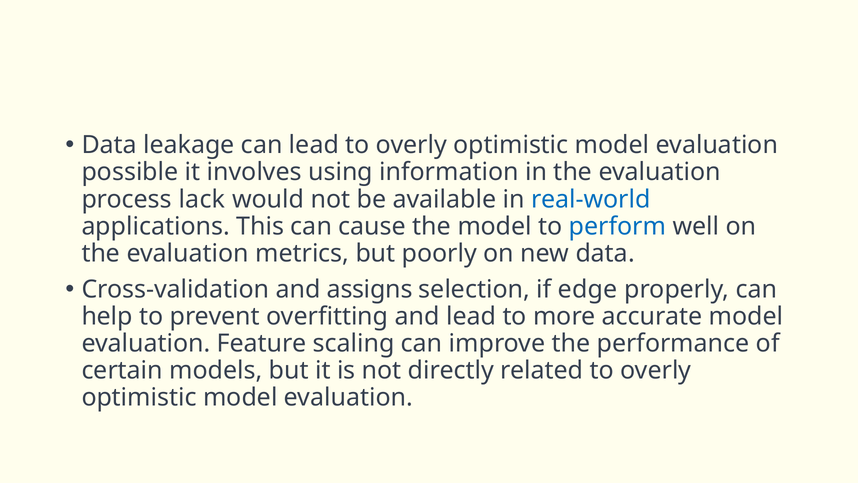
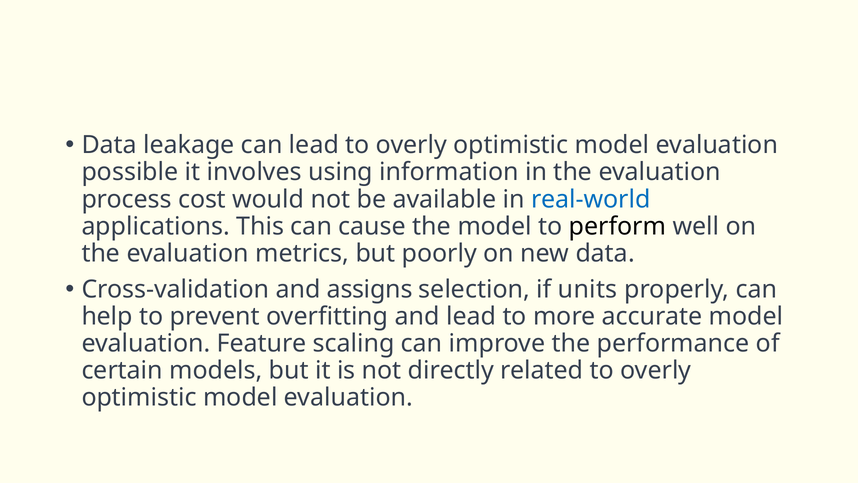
lack: lack -> cost
perform colour: blue -> black
edge: edge -> units
